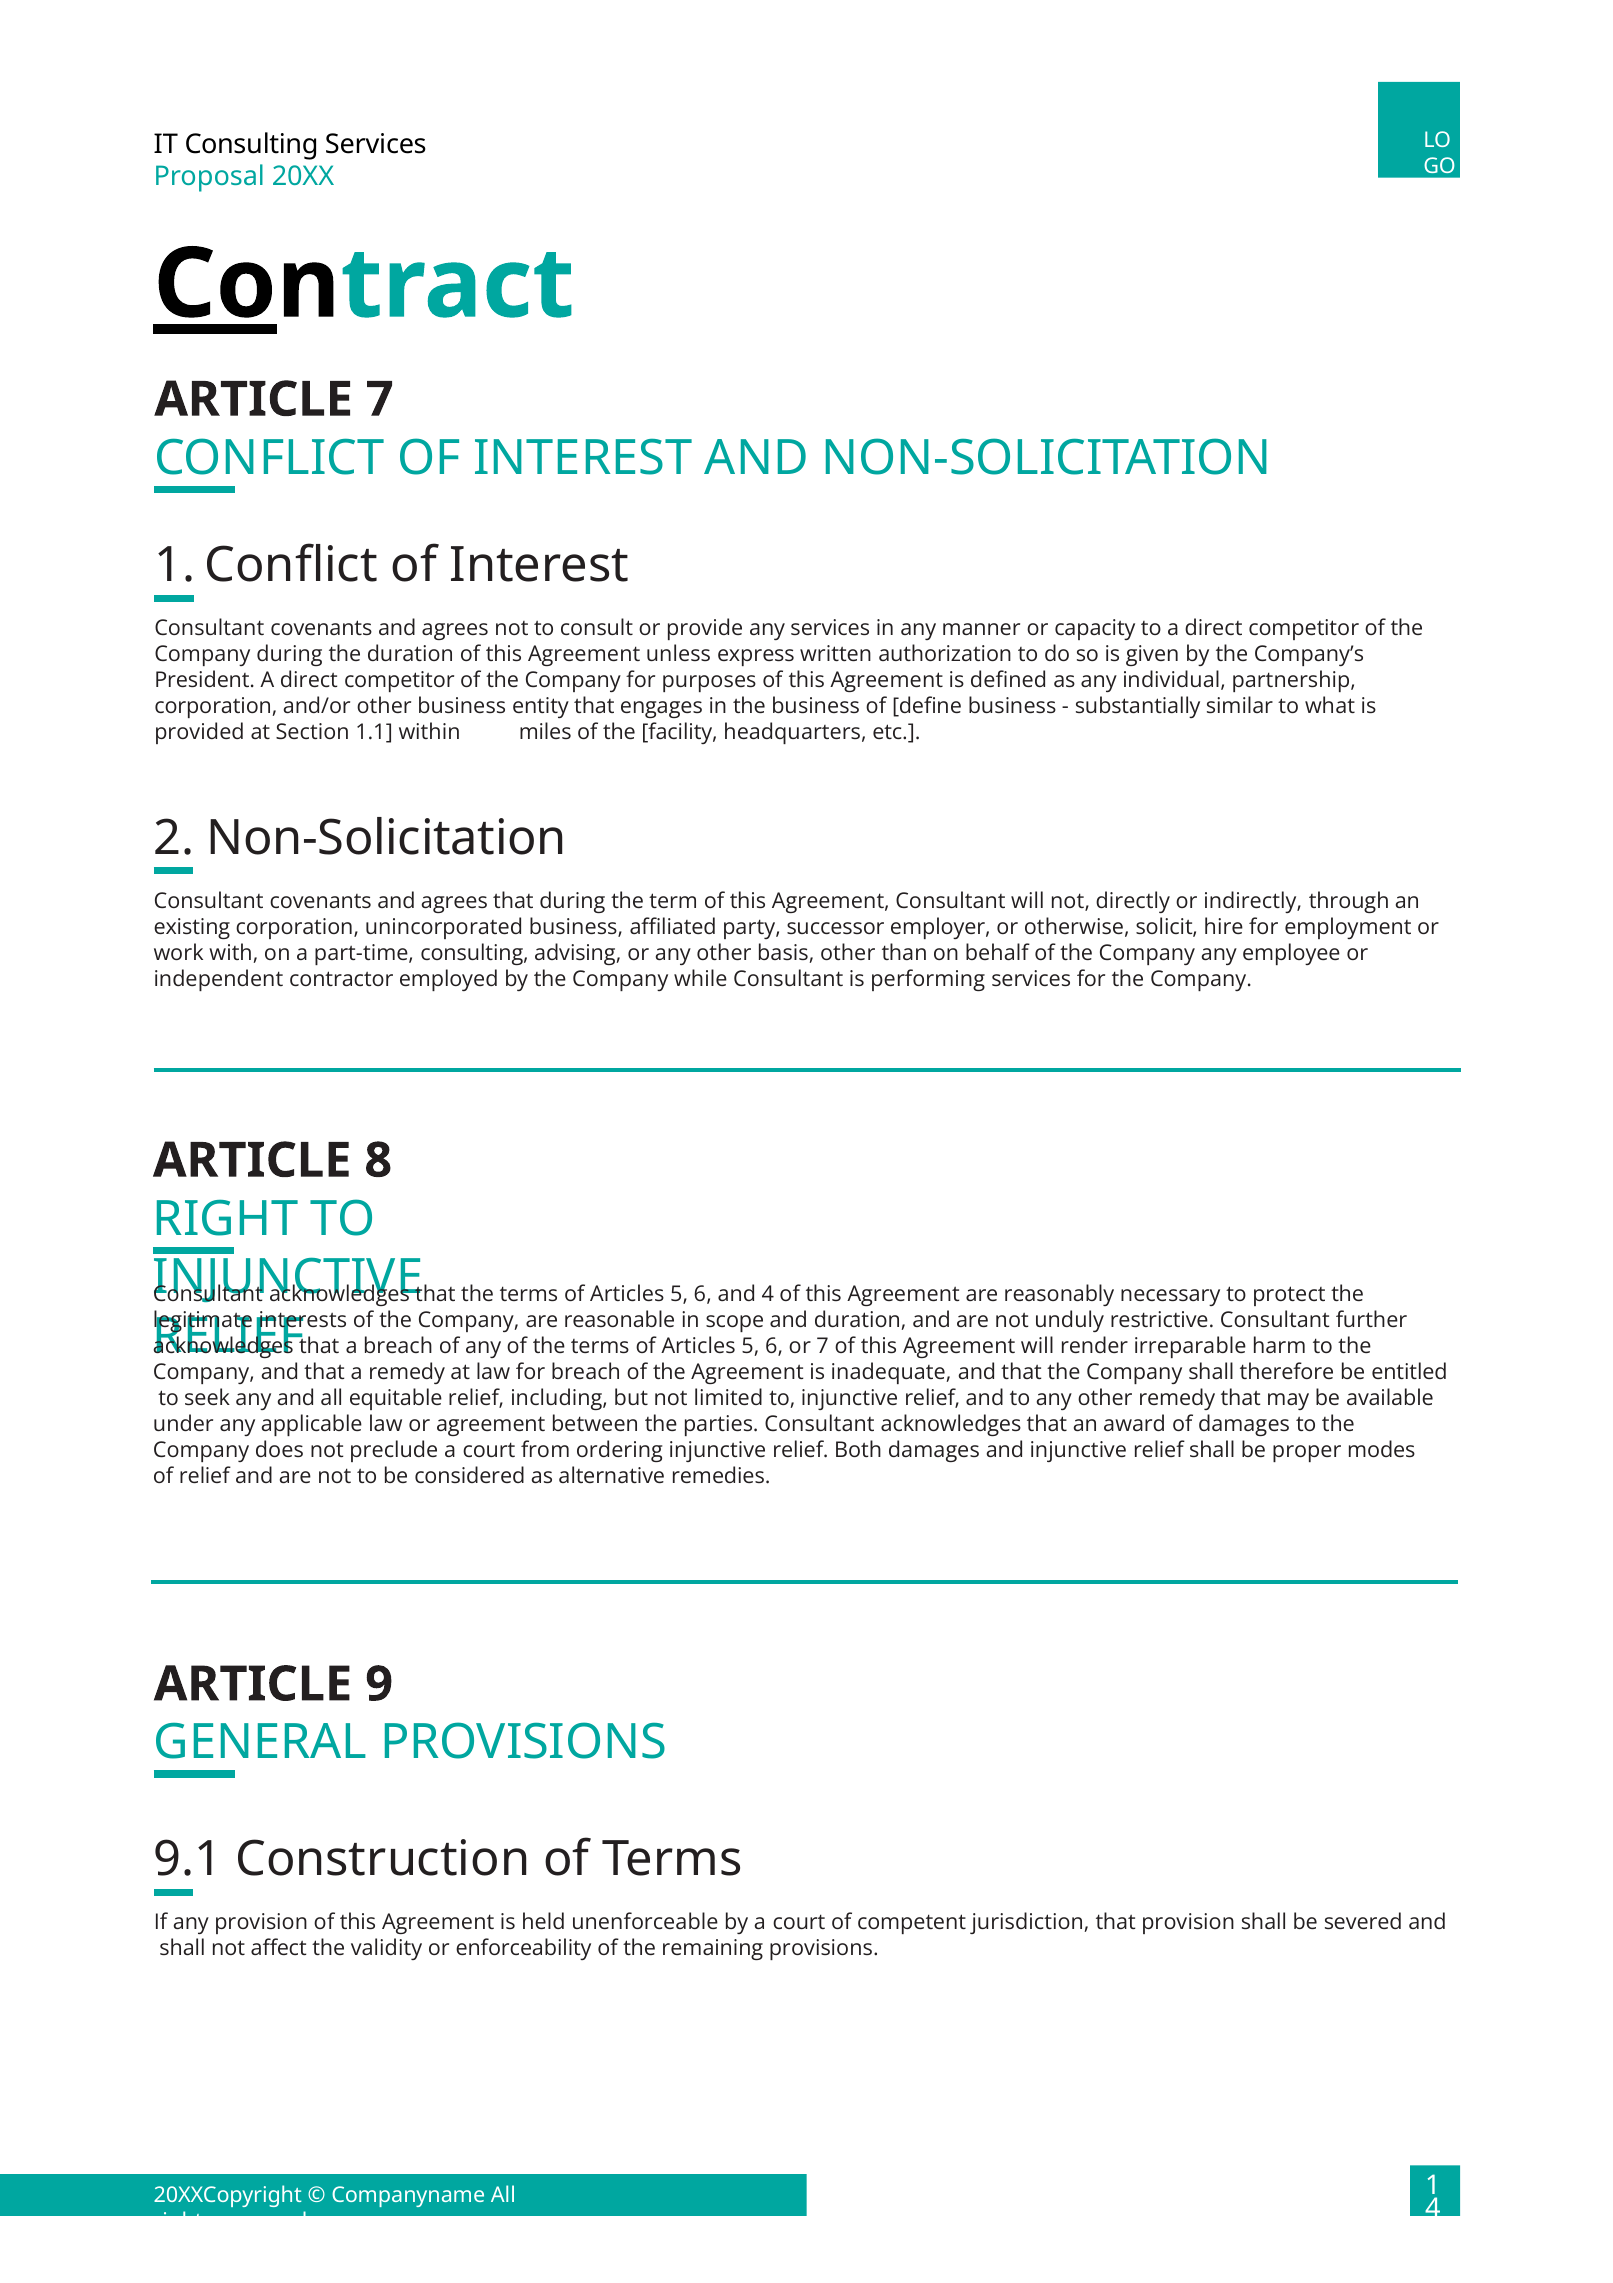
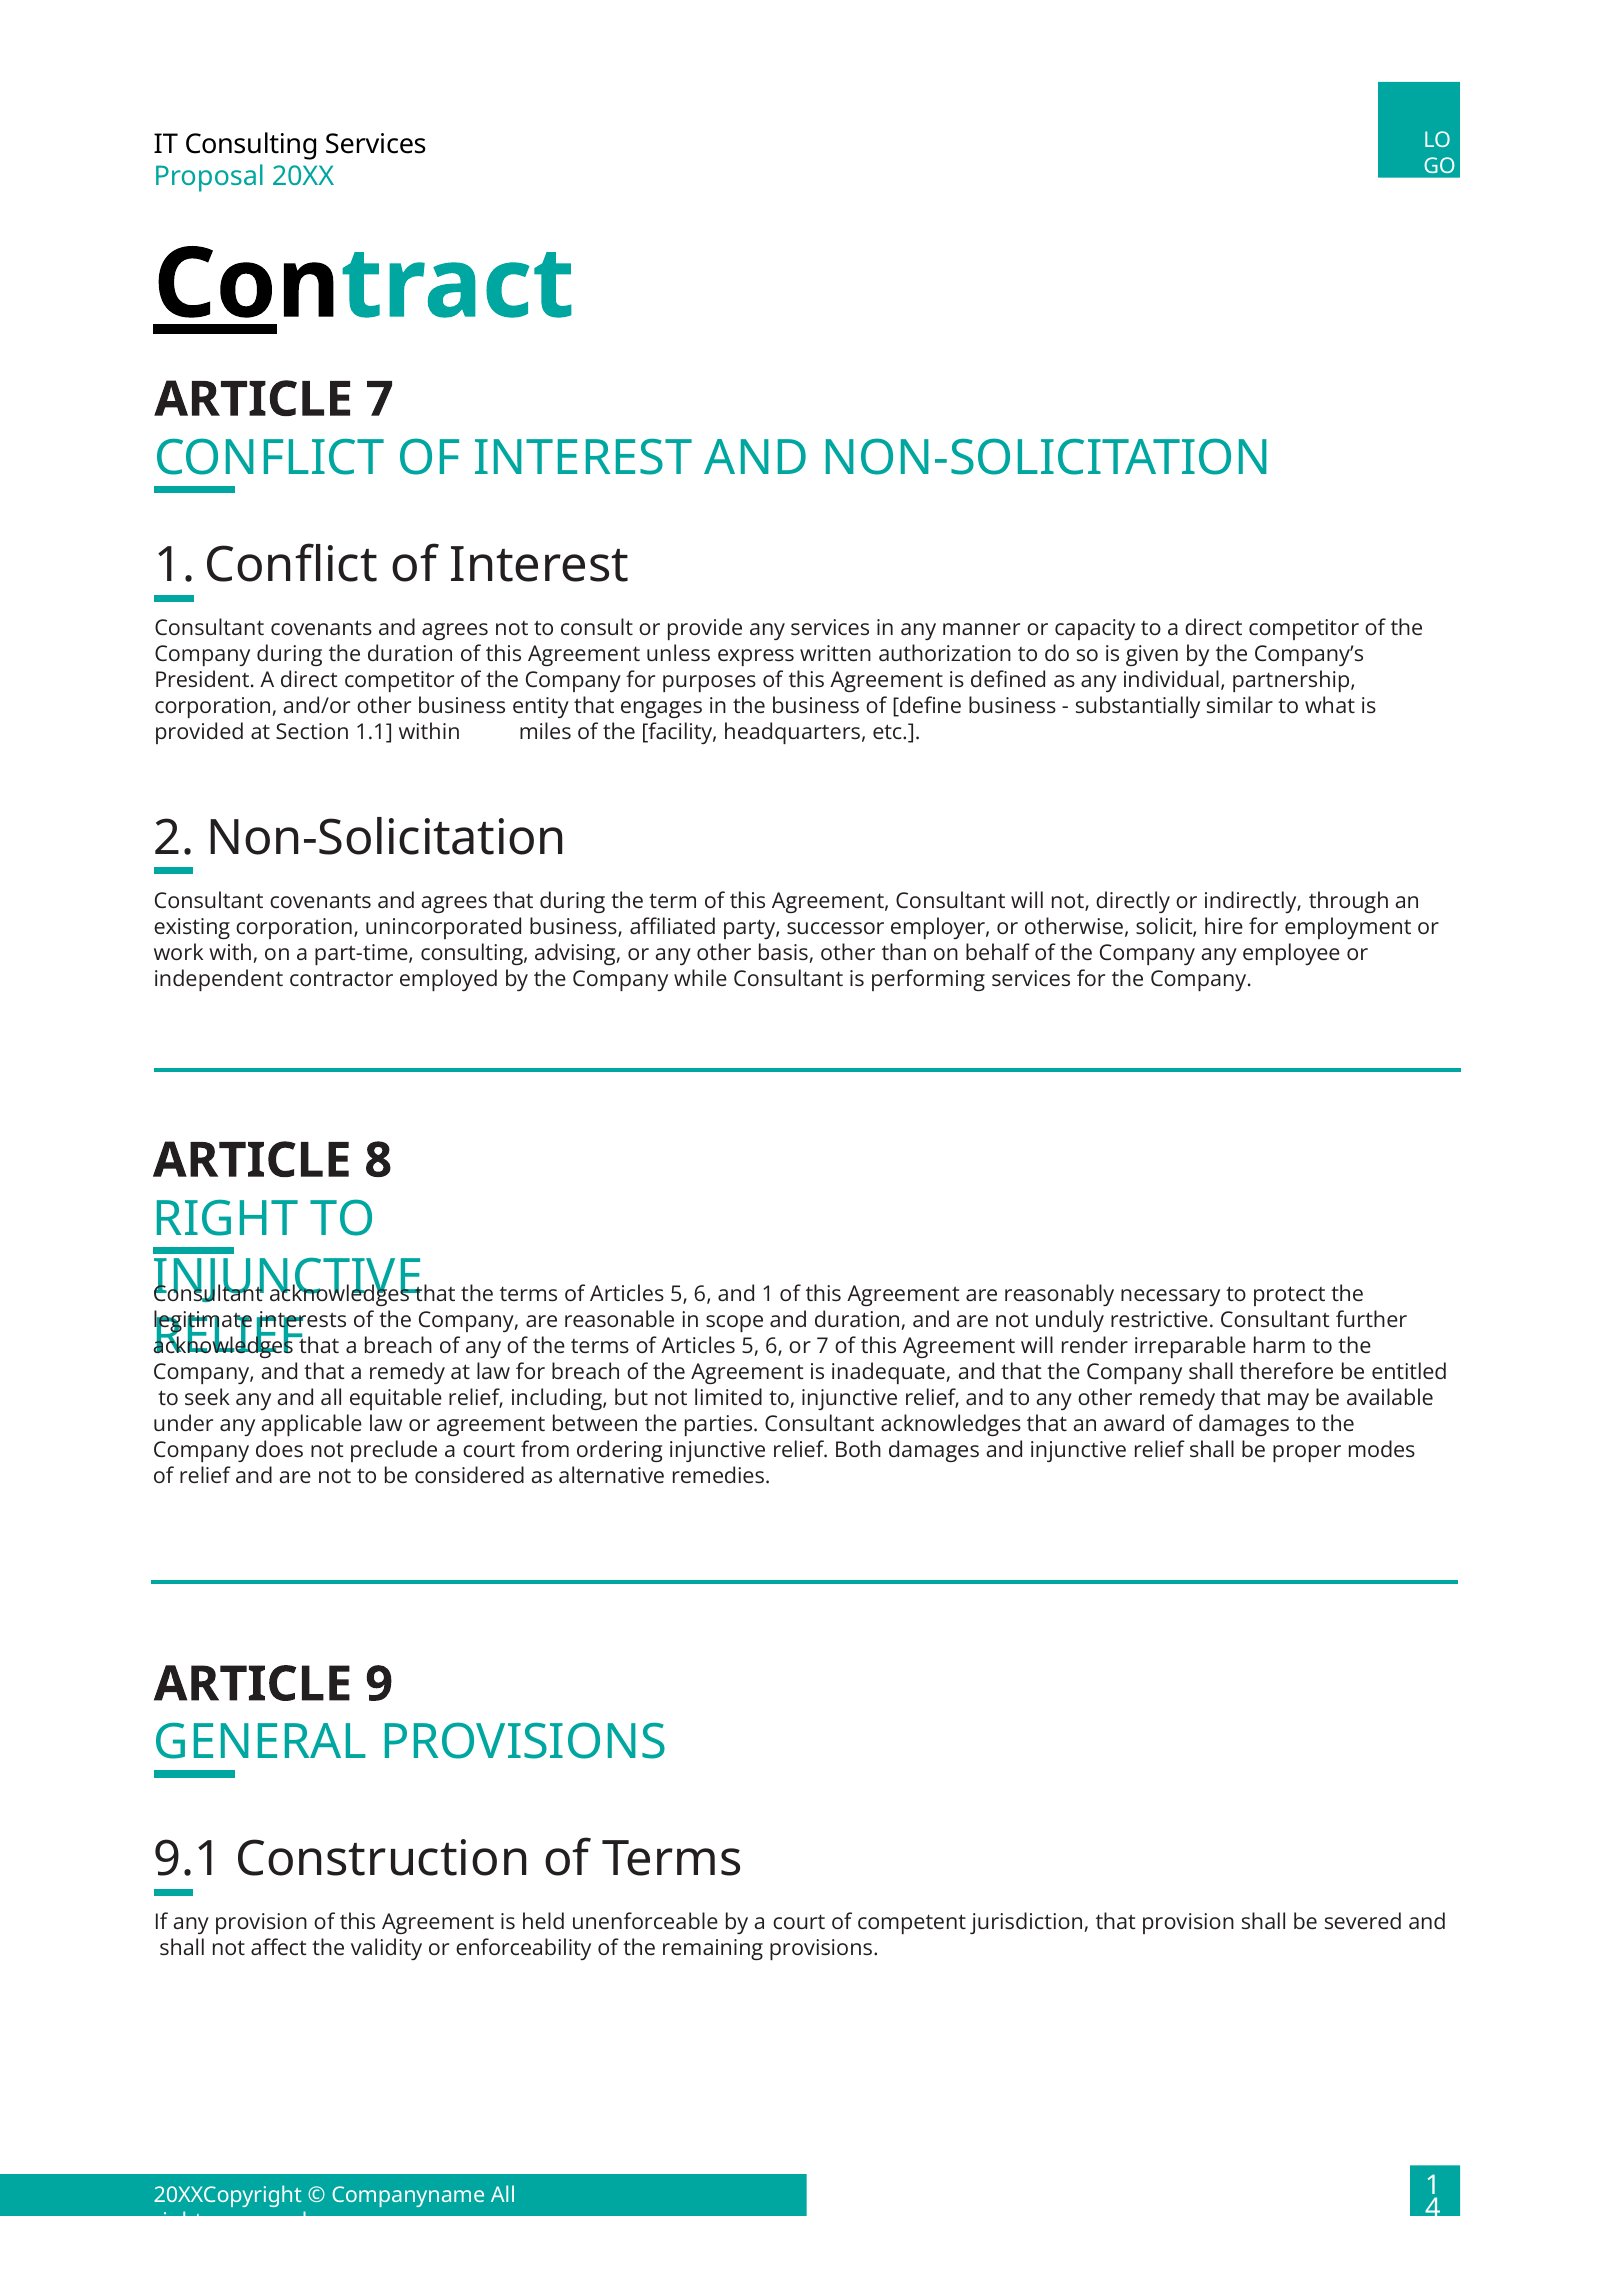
and 4: 4 -> 1
